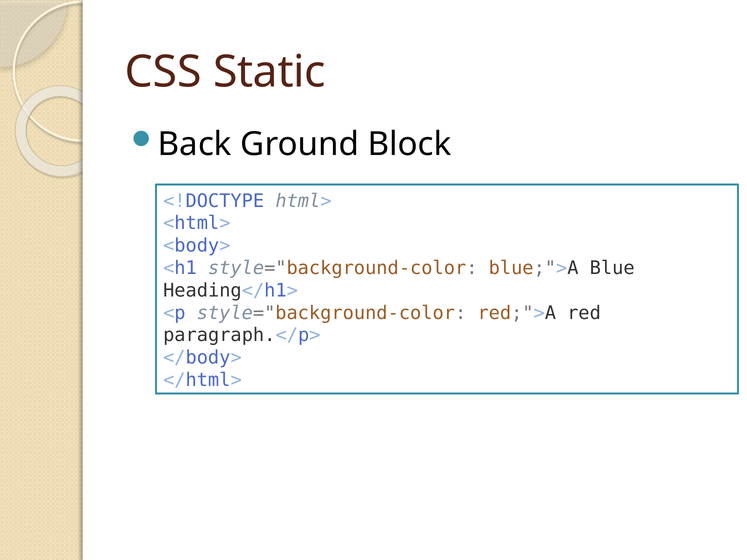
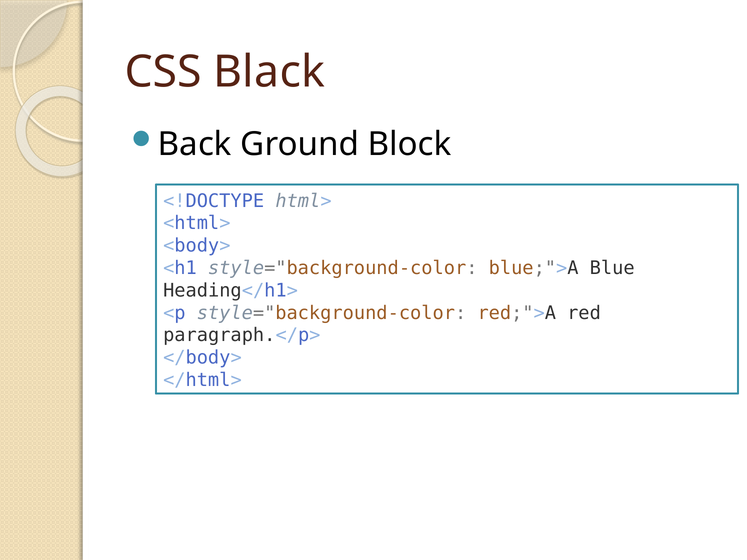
Static: Static -> Black
